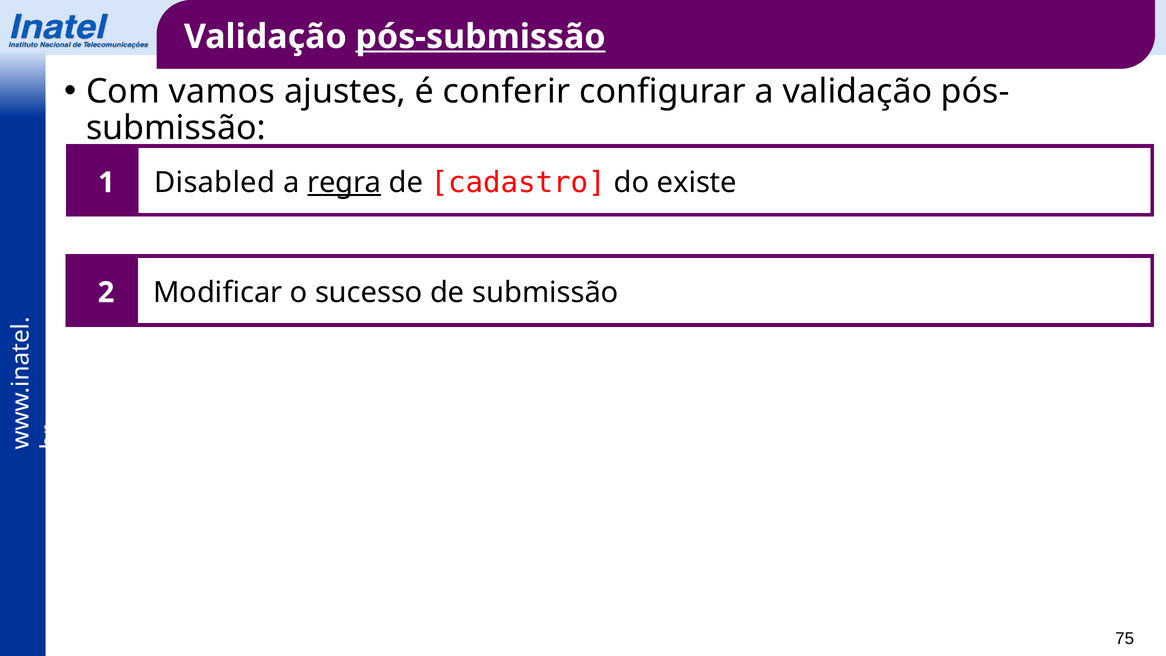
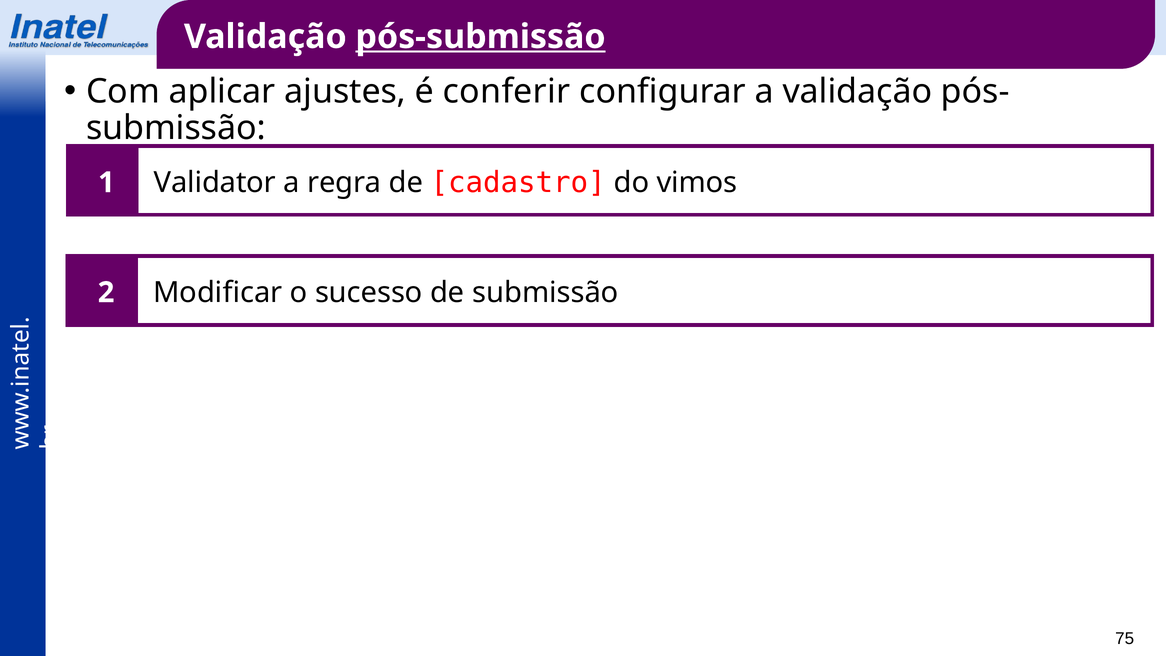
vamos: vamos -> aplicar
Disabled: Disabled -> Validator
regra underline: present -> none
existe: existe -> vimos
